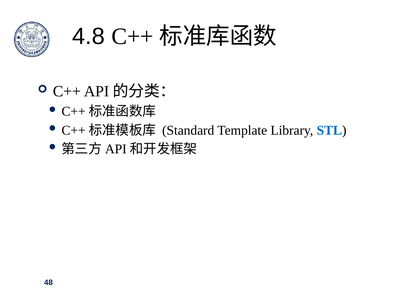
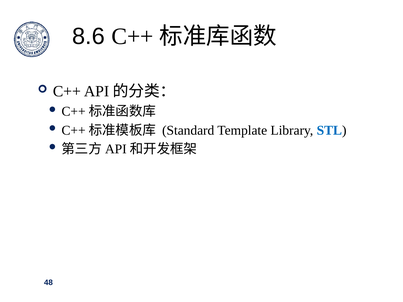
4.8: 4.8 -> 8.6
